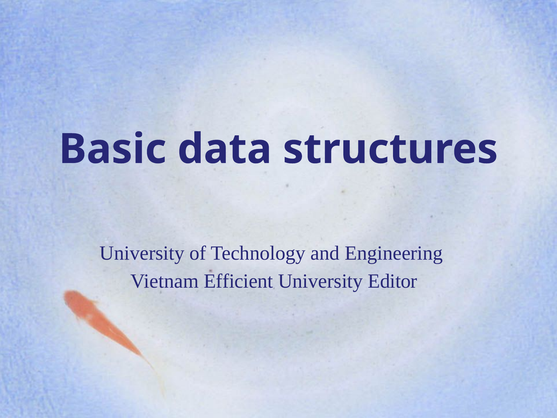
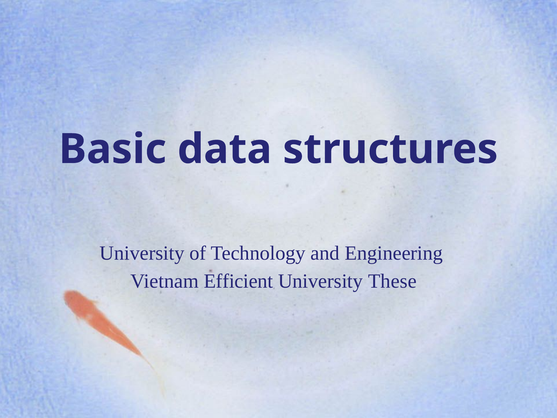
Editor: Editor -> These
